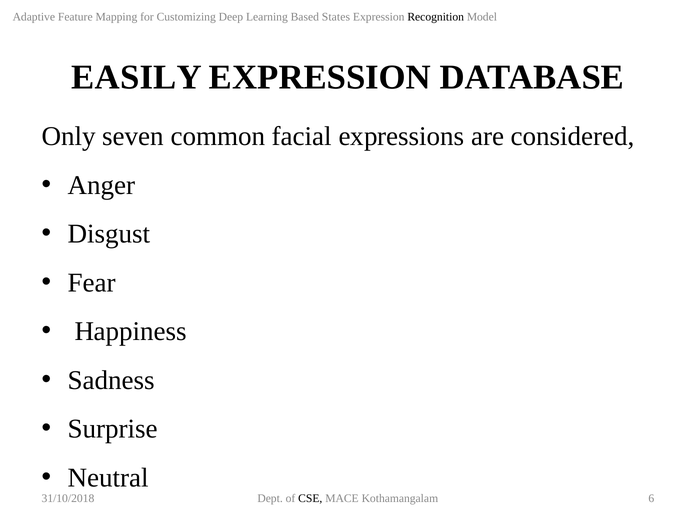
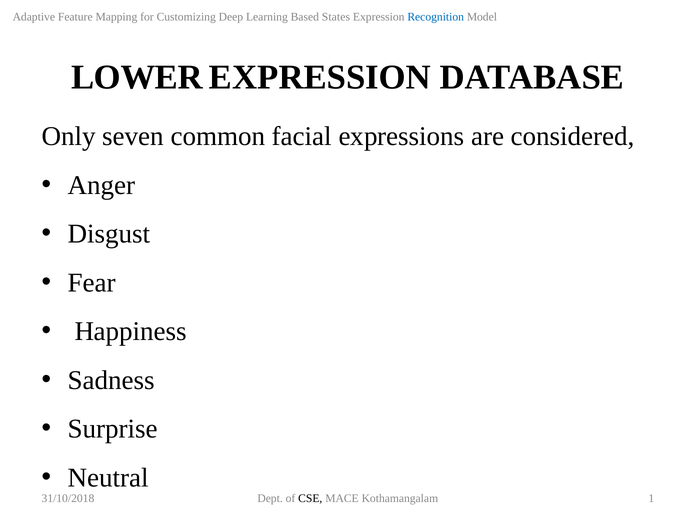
Recognition colour: black -> blue
EASILY: EASILY -> LOWER
6: 6 -> 1
